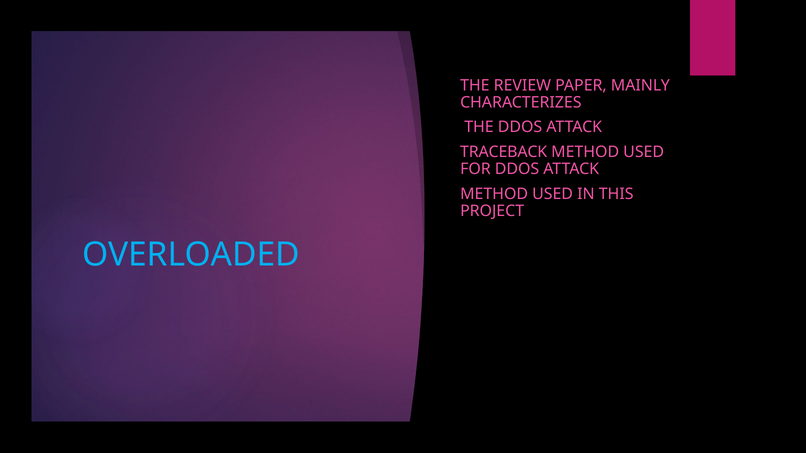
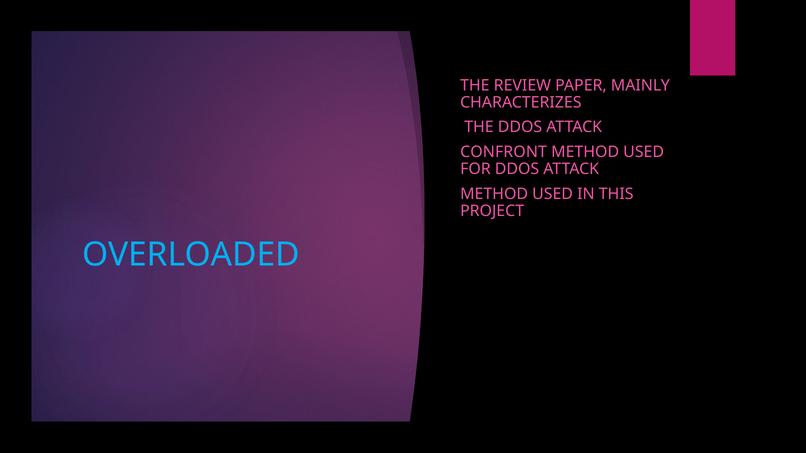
TRACEBACK: TRACEBACK -> CONFRONT
